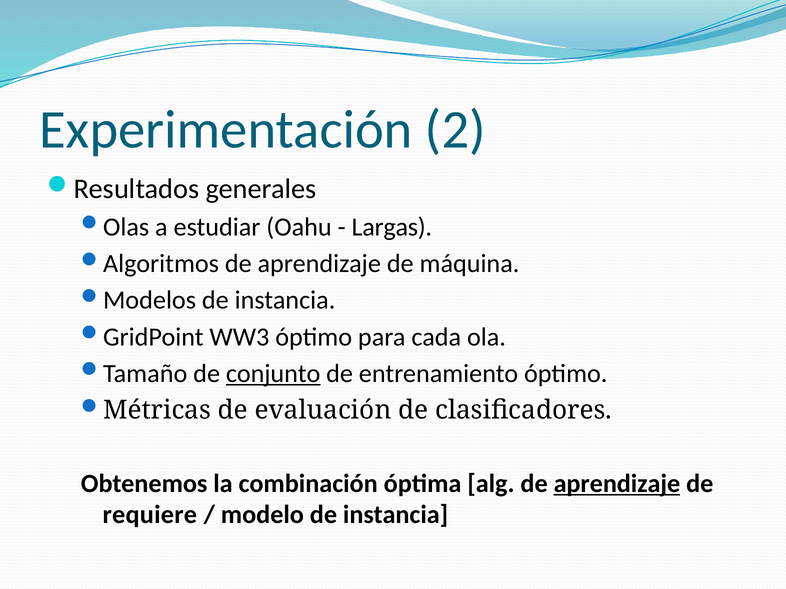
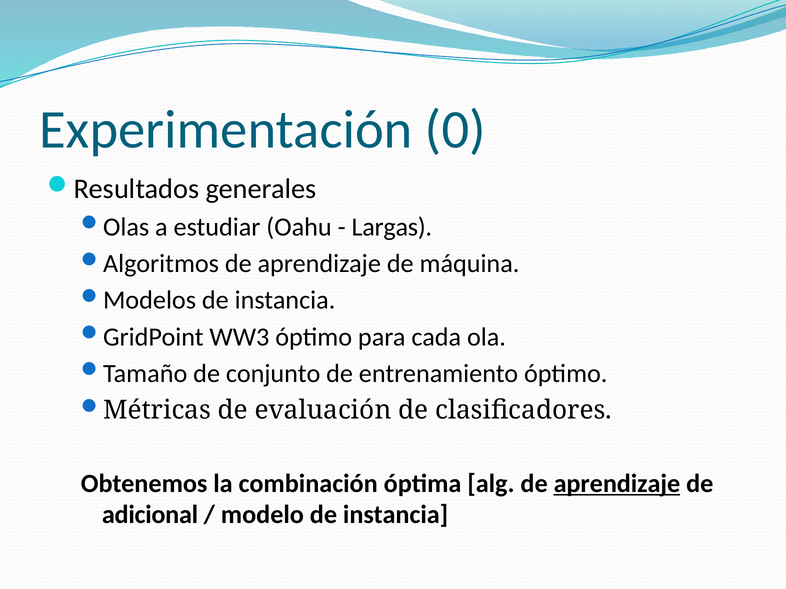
2: 2 -> 0
conjunto underline: present -> none
requiere: requiere -> adicional
